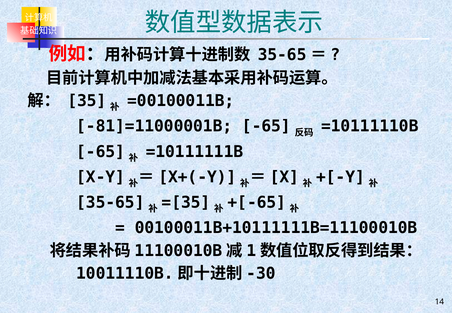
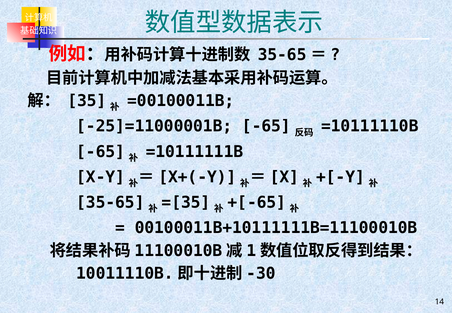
-81]=11000001B: -81]=11000001B -> -25]=11000001B
